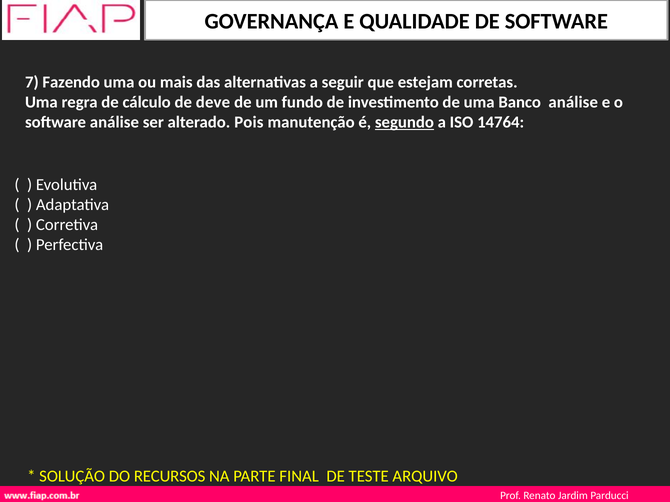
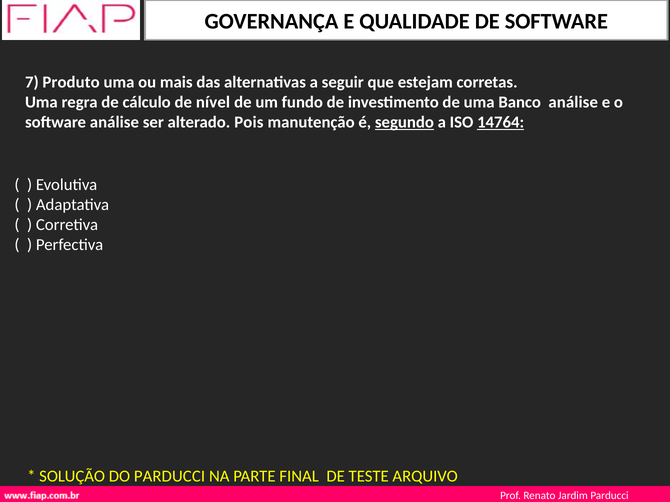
Fazendo: Fazendo -> Produto
deve: deve -> nível
14764 underline: none -> present
DO RECURSOS: RECURSOS -> PARDUCCI
